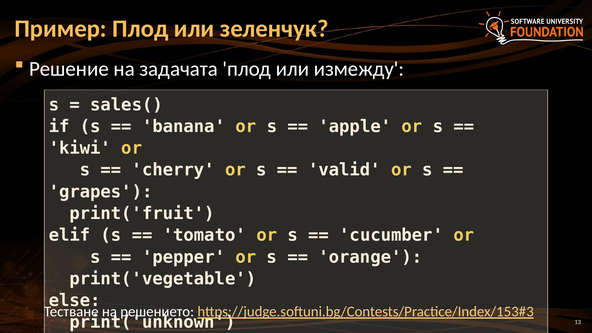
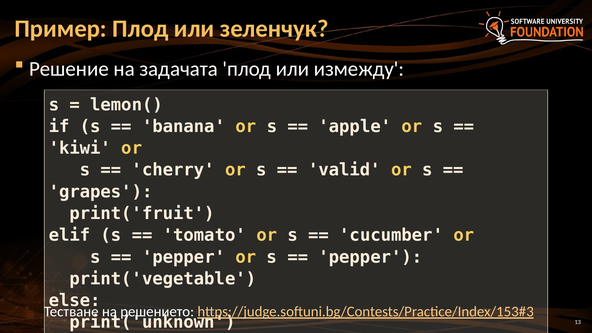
sales(: sales( -> lemon(
orange at (370, 257): orange -> pepper
